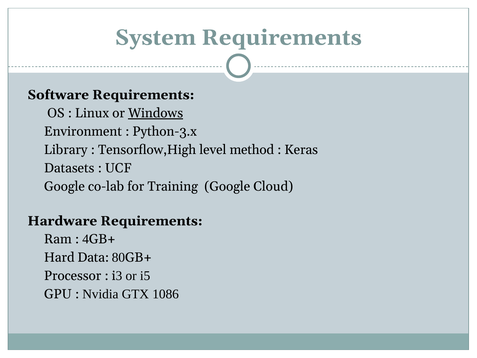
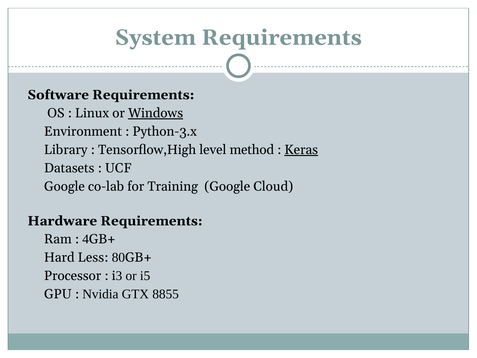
Keras underline: none -> present
Data: Data -> Less
1086: 1086 -> 8855
